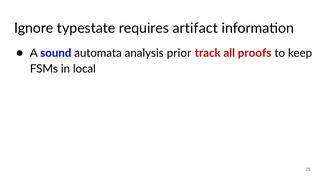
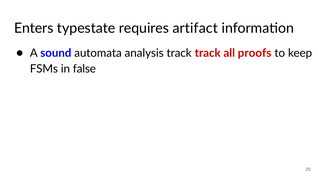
Ignore: Ignore -> Enters
analysis prior: prior -> track
local: local -> false
